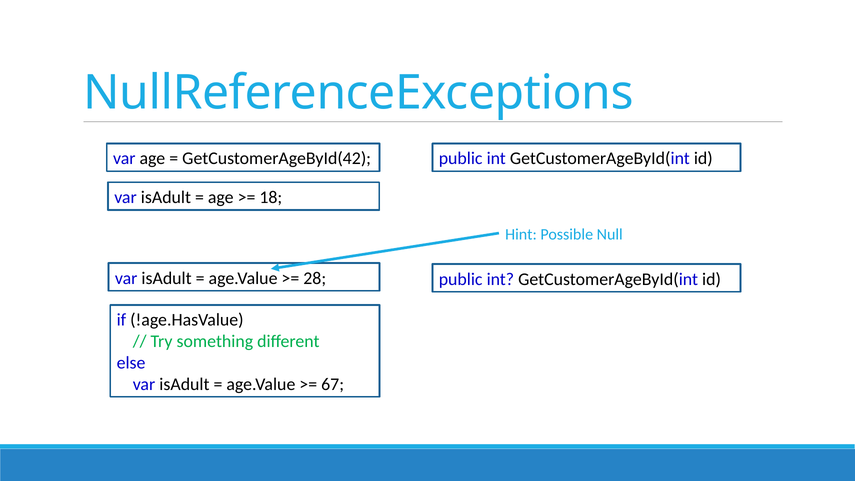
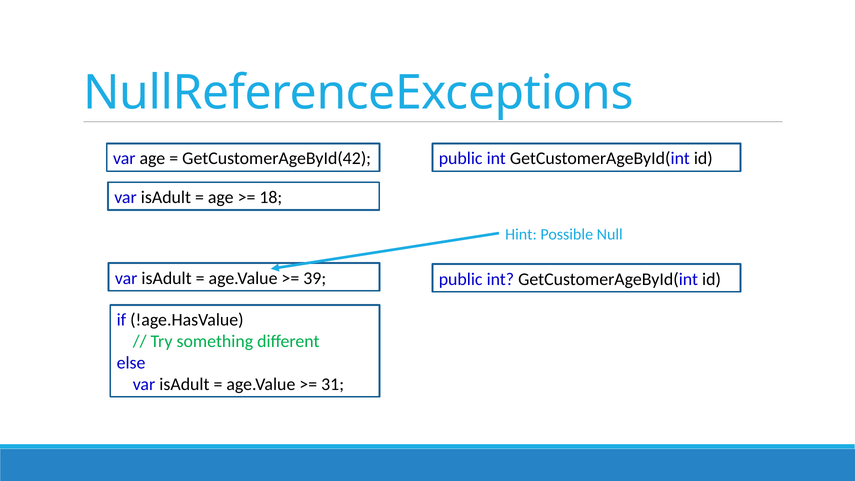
28: 28 -> 39
67: 67 -> 31
